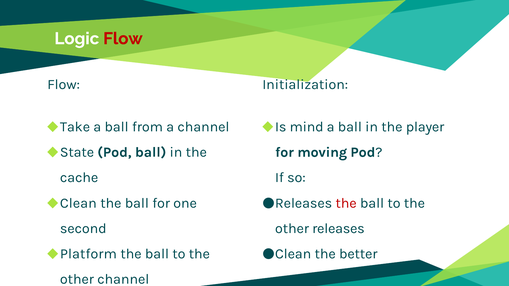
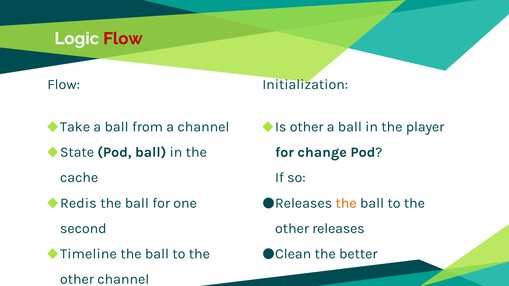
Is mind: mind -> other
moving: moving -> change
Clean at (78, 203): Clean -> Redis
the at (346, 203) colour: red -> orange
Platform: Platform -> Timeline
